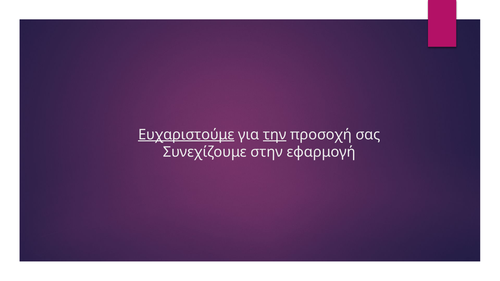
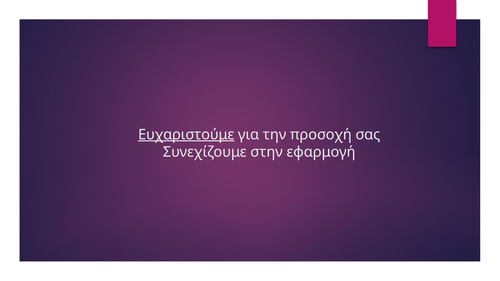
την underline: present -> none
